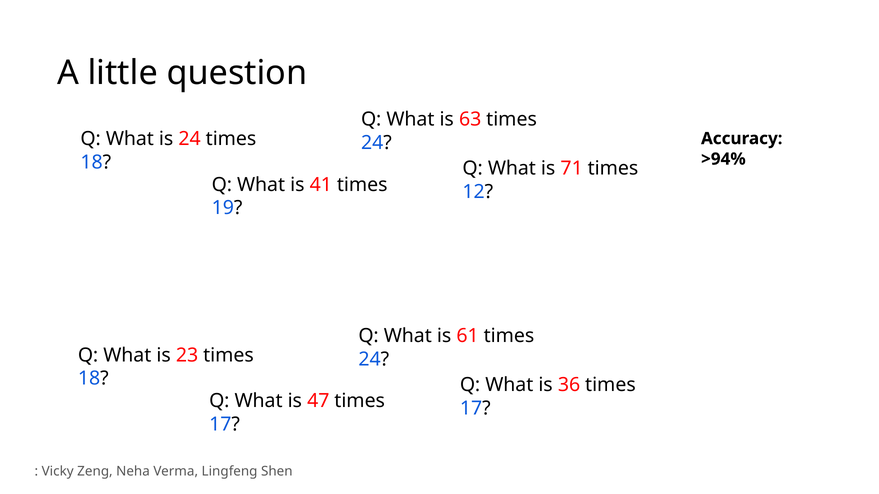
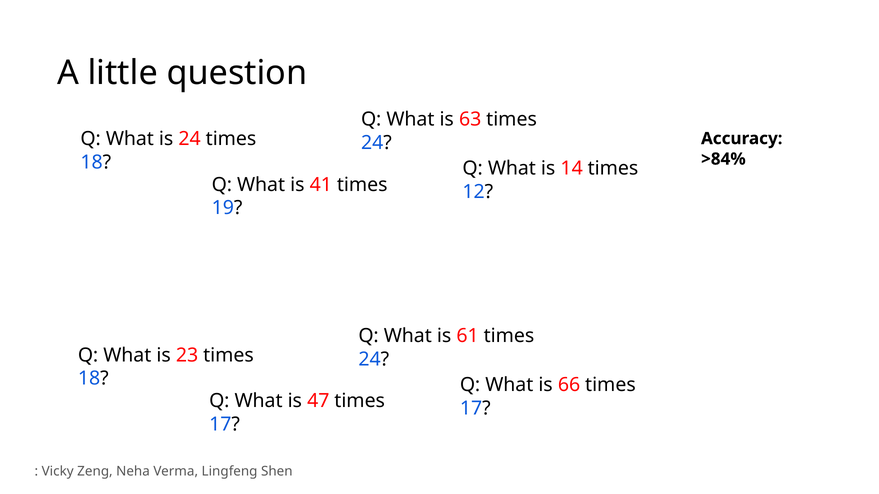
>94%: >94% -> >84%
71: 71 -> 14
36: 36 -> 66
